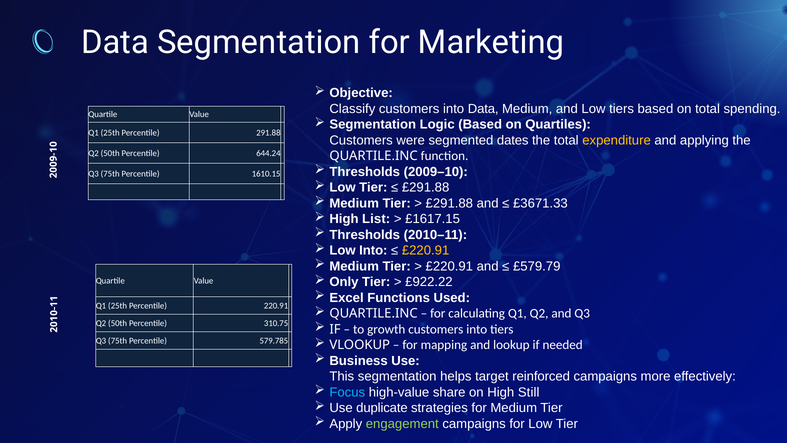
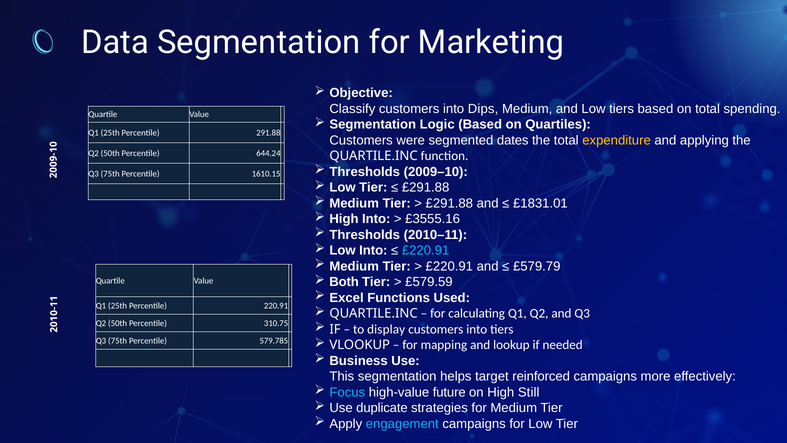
into Data: Data -> Dips
£3671.33: £3671.33 -> £1831.01
High List: List -> Into
£1617.15: £1617.15 -> £3555.16
£220.91 at (426, 250) colour: yellow -> light blue
Only: Only -> Both
£922.22: £922.22 -> £579.59
growth: growth -> display
share: share -> future
engagement colour: light green -> light blue
